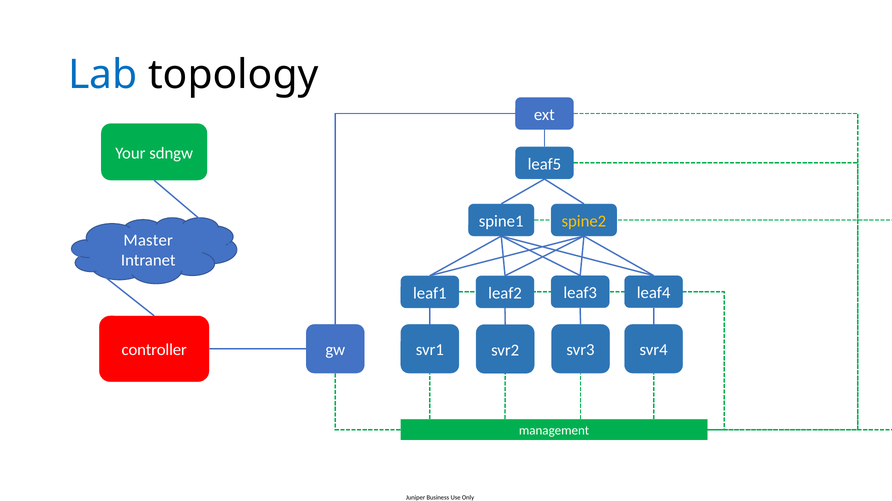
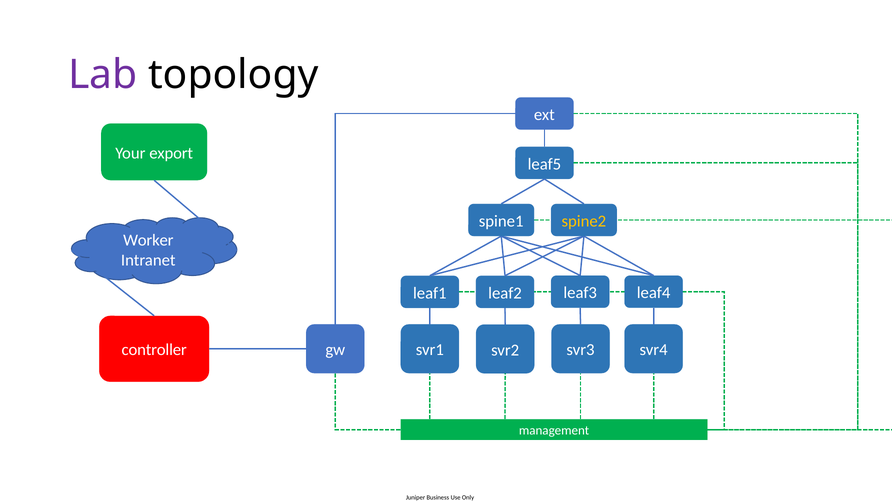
Lab colour: blue -> purple
sdngw: sdngw -> export
Master: Master -> Worker
